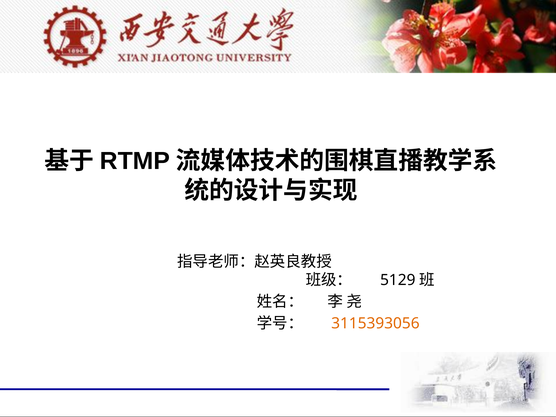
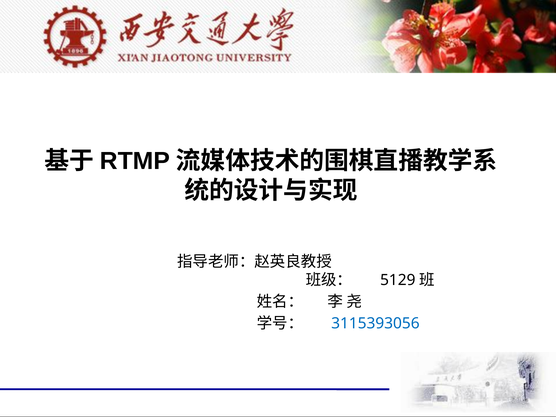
3115393056 colour: orange -> blue
